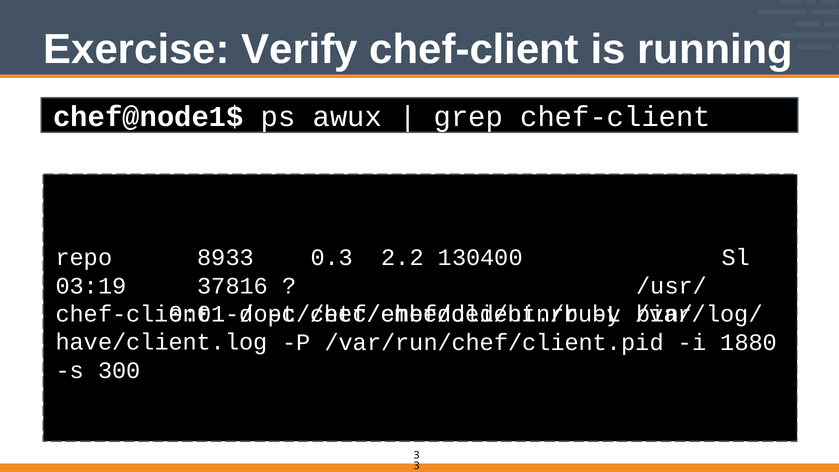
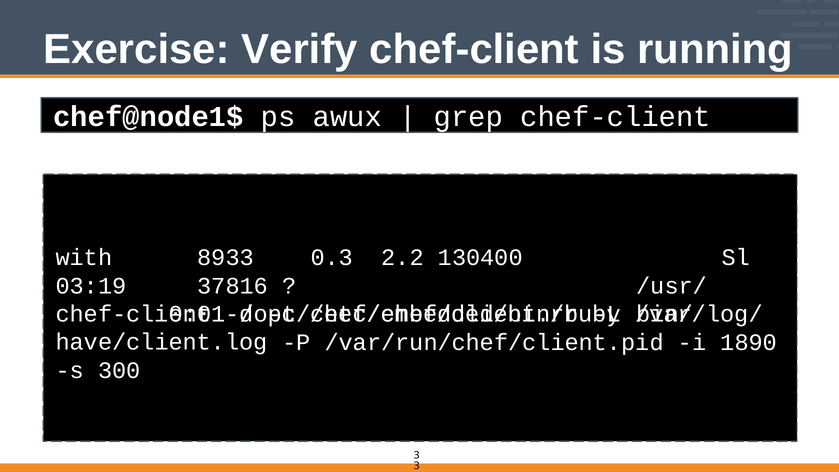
repo: repo -> with
1880: 1880 -> 1890
